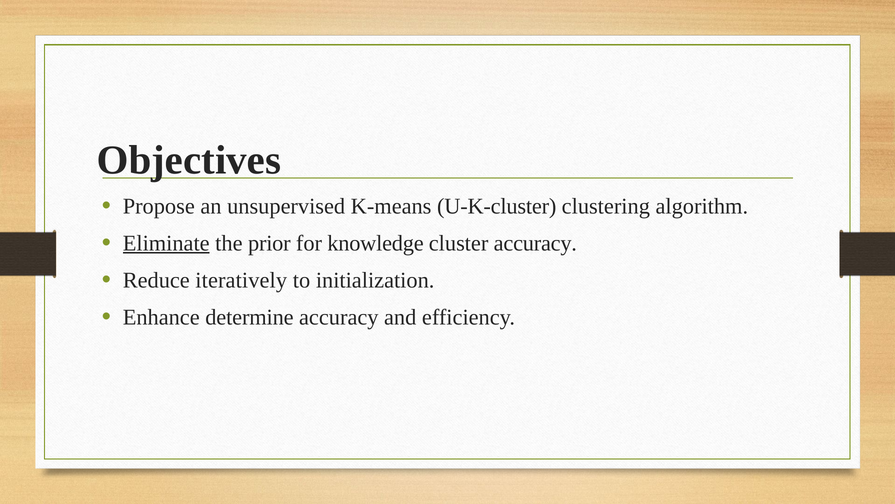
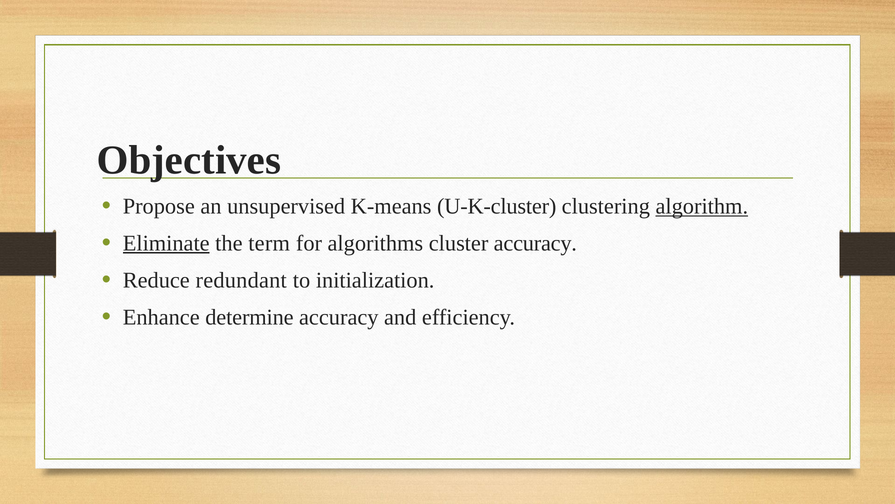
algorithm underline: none -> present
prior: prior -> term
knowledge: knowledge -> algorithms
iteratively: iteratively -> redundant
